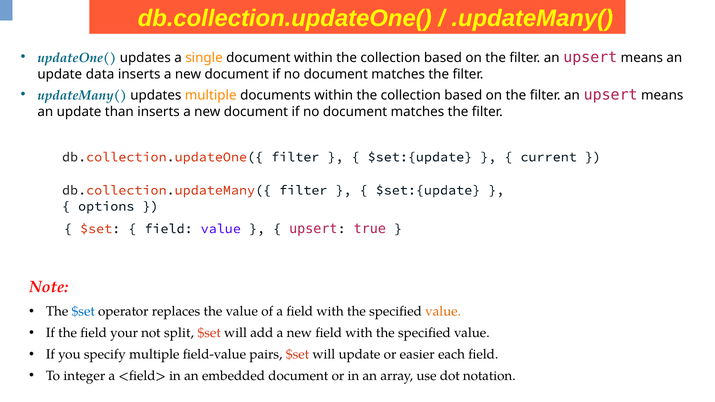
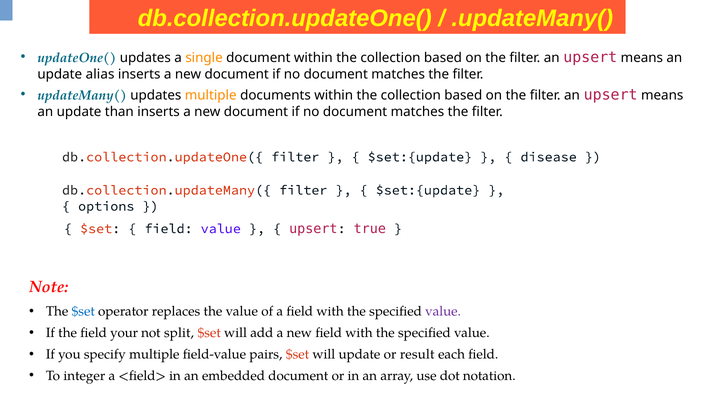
data: data -> alias
current: current -> disease
value at (443, 312) colour: orange -> purple
easier: easier -> result
